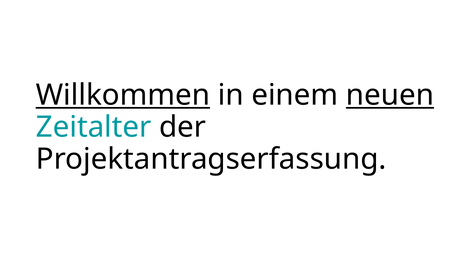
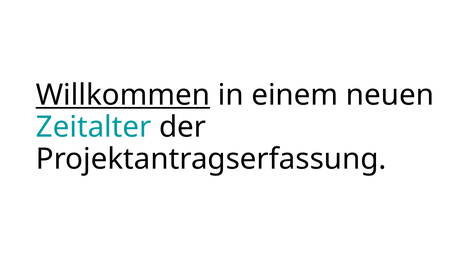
neuen underline: present -> none
